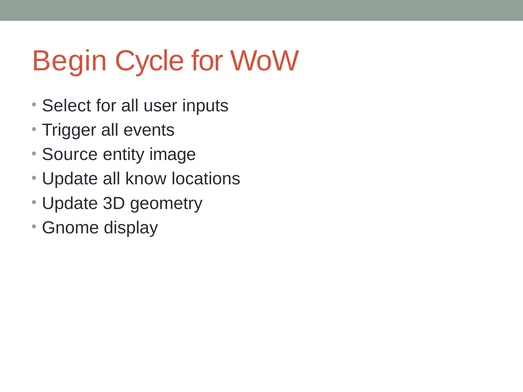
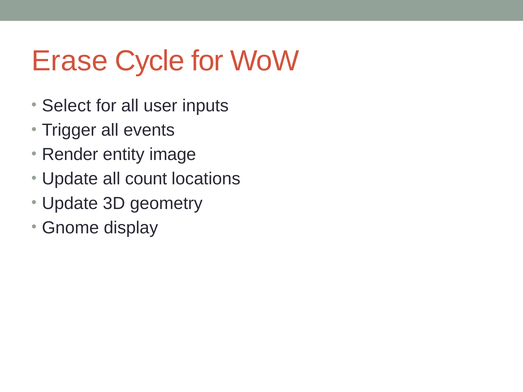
Begin: Begin -> Erase
Source: Source -> Render
know: know -> count
